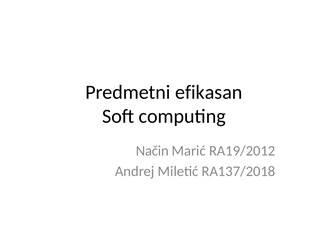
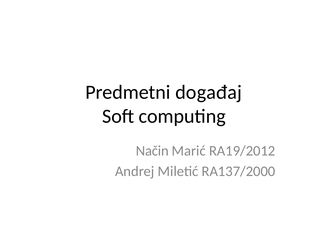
efikasan: efikasan -> događaj
RA137/2018: RA137/2018 -> RA137/2000
